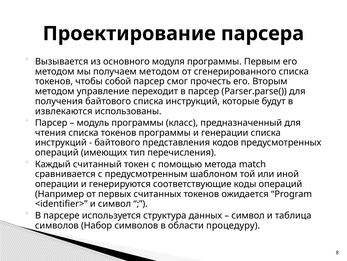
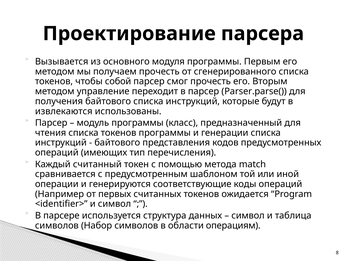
получаем методом: методом -> прочесть
процедуру: процедуру -> операциям
